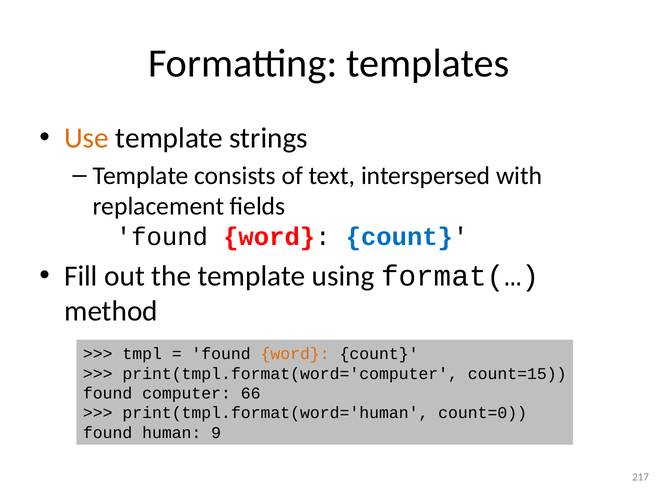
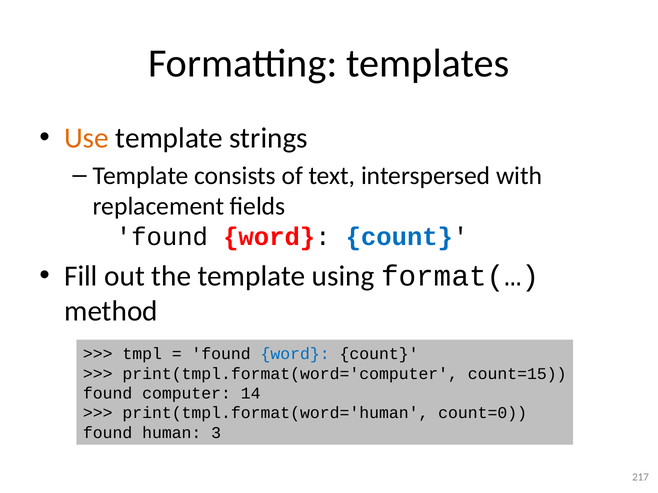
word at (295, 354) colour: orange -> blue
66: 66 -> 14
9: 9 -> 3
